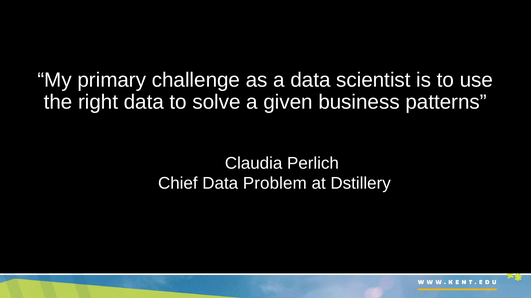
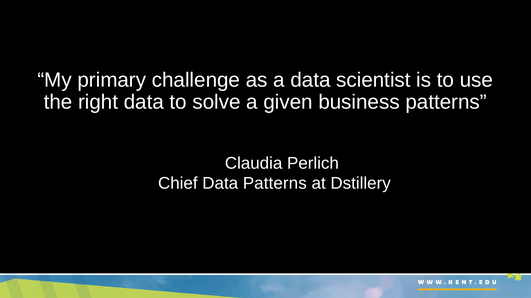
Data Problem: Problem -> Patterns
